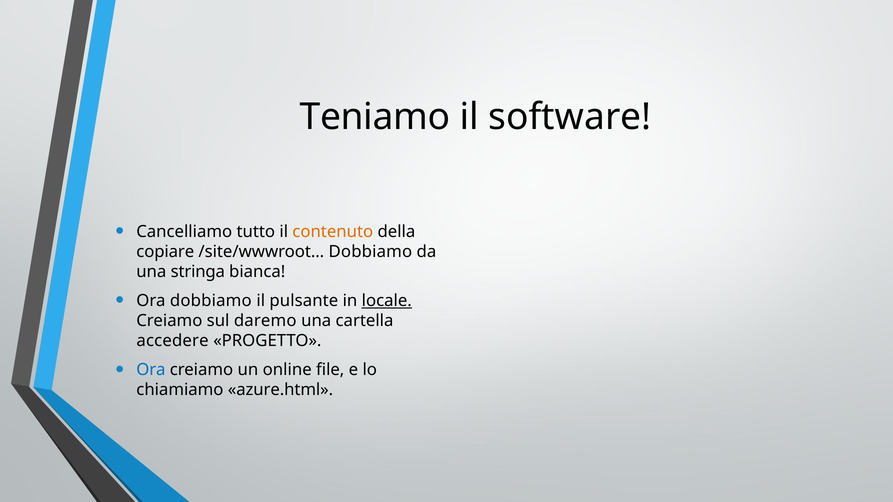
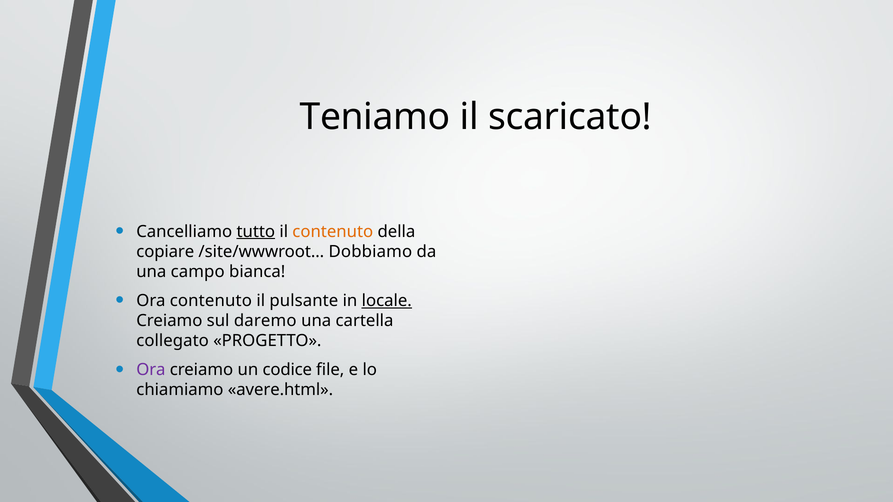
software: software -> scaricato
tutto underline: none -> present
stringa: stringa -> campo
Ora dobbiamo: dobbiamo -> contenuto
accedere: accedere -> collegato
Ora at (151, 370) colour: blue -> purple
online: online -> codice
azure.html: azure.html -> avere.html
